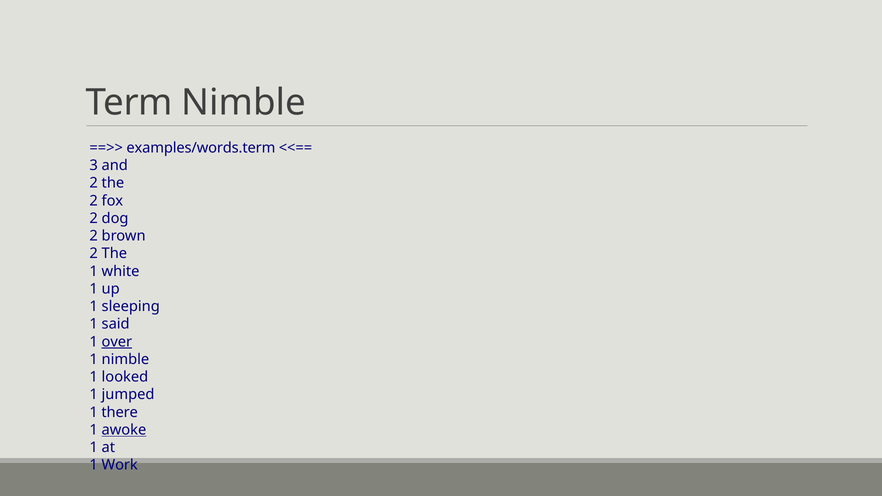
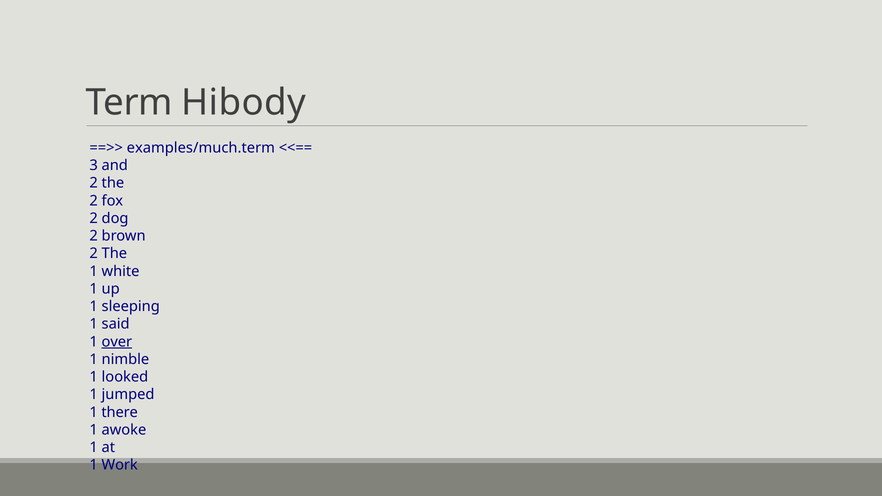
Term Nimble: Nimble -> Hibody
examples/words.term: examples/words.term -> examples/much.term
awoke underline: present -> none
